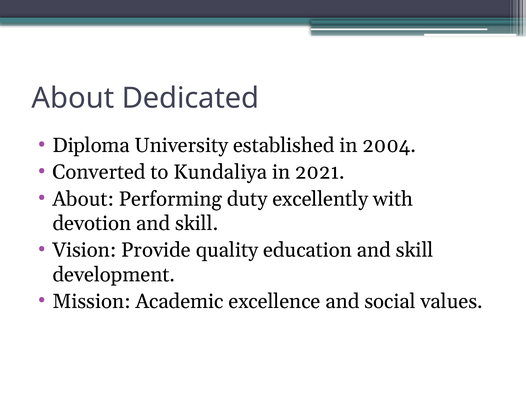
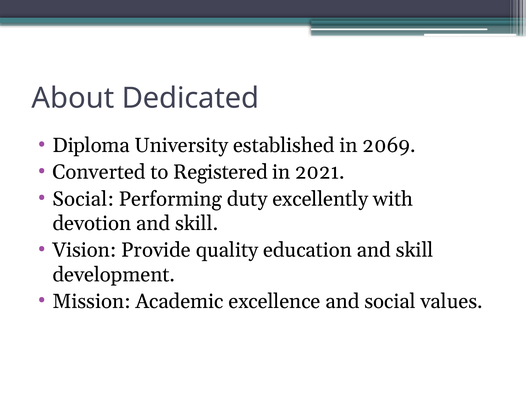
2004: 2004 -> 2069
Kundaliya: Kundaliya -> Registered
About at (83, 199): About -> Social
